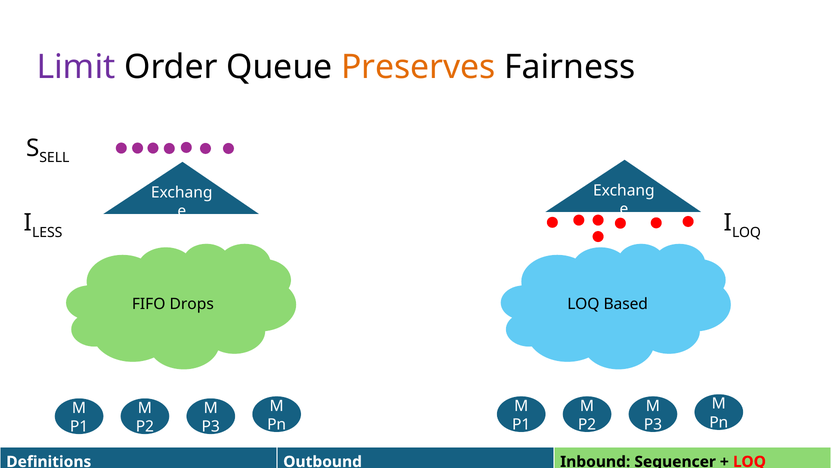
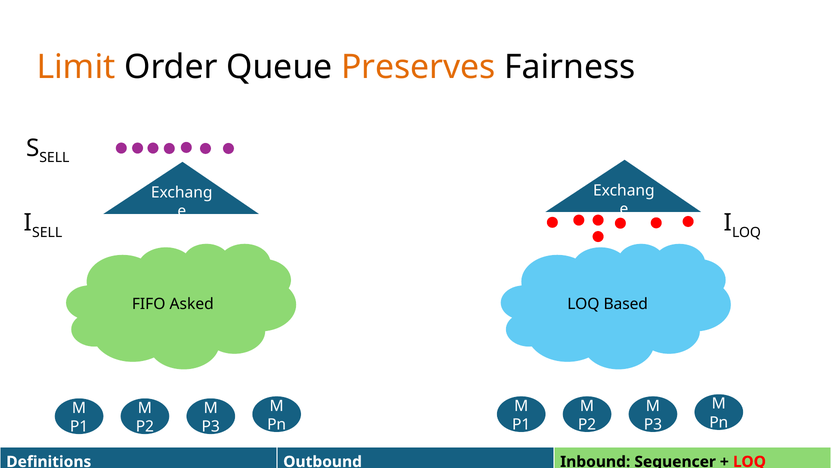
Limit colour: purple -> orange
LESS at (47, 232): LESS -> SELL
Drops: Drops -> Asked
